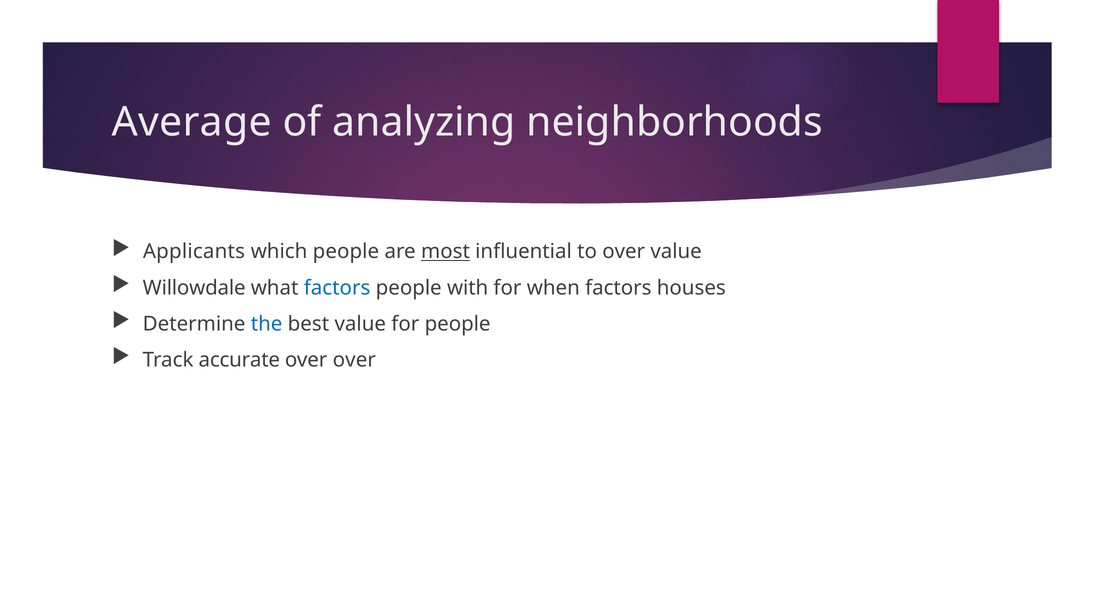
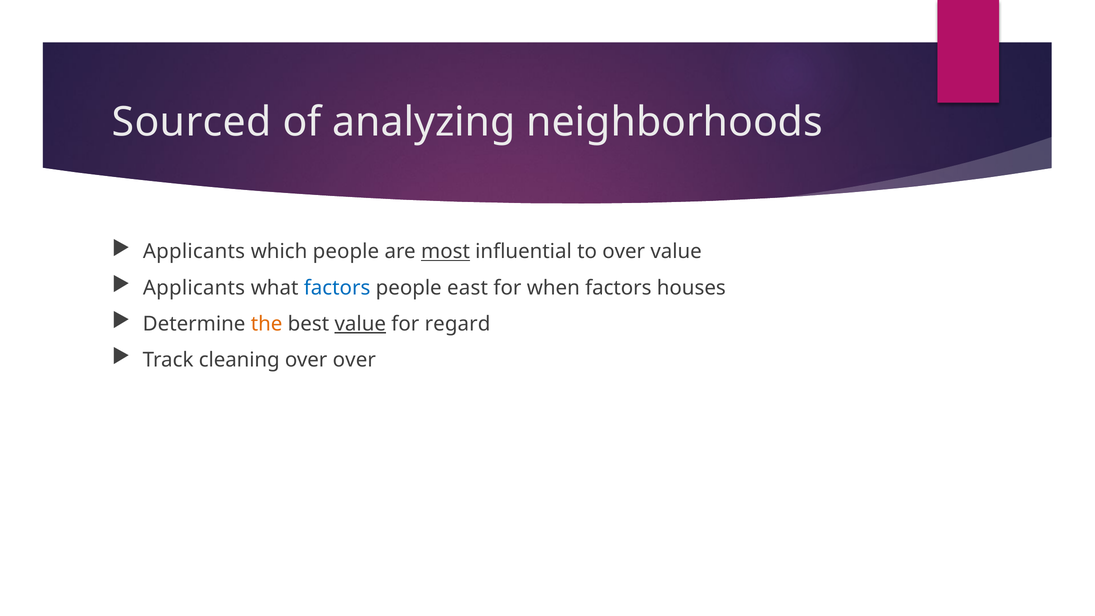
Average: Average -> Sourced
Willowdale at (194, 288): Willowdale -> Applicants
with: with -> east
the colour: blue -> orange
value at (360, 324) underline: none -> present
for people: people -> regard
accurate: accurate -> cleaning
